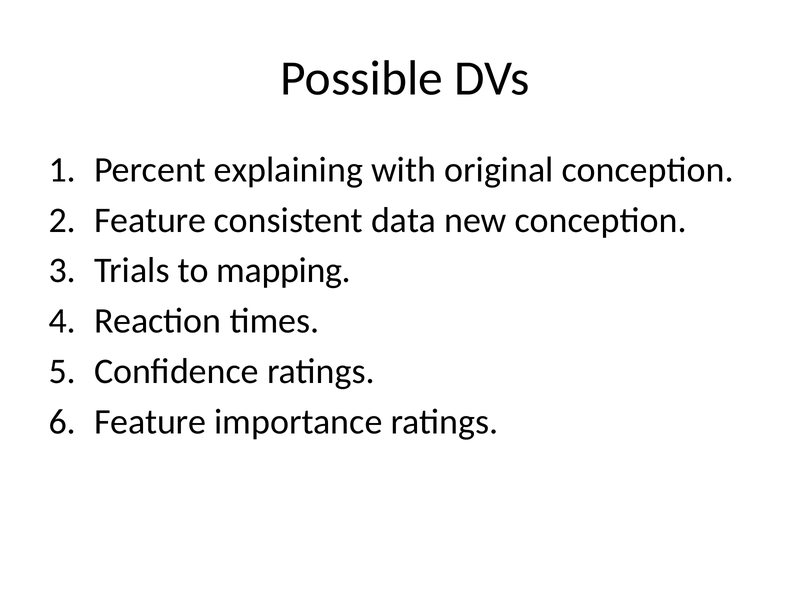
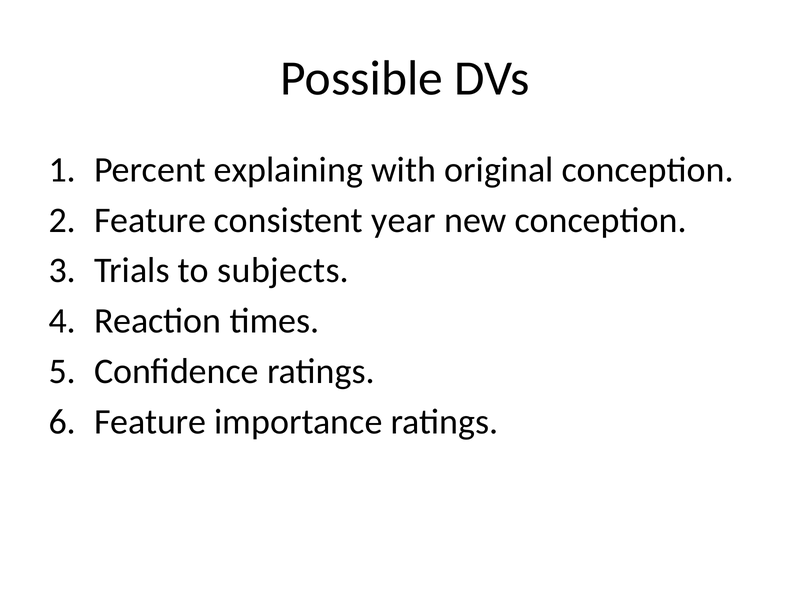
data: data -> year
mapping: mapping -> subjects
